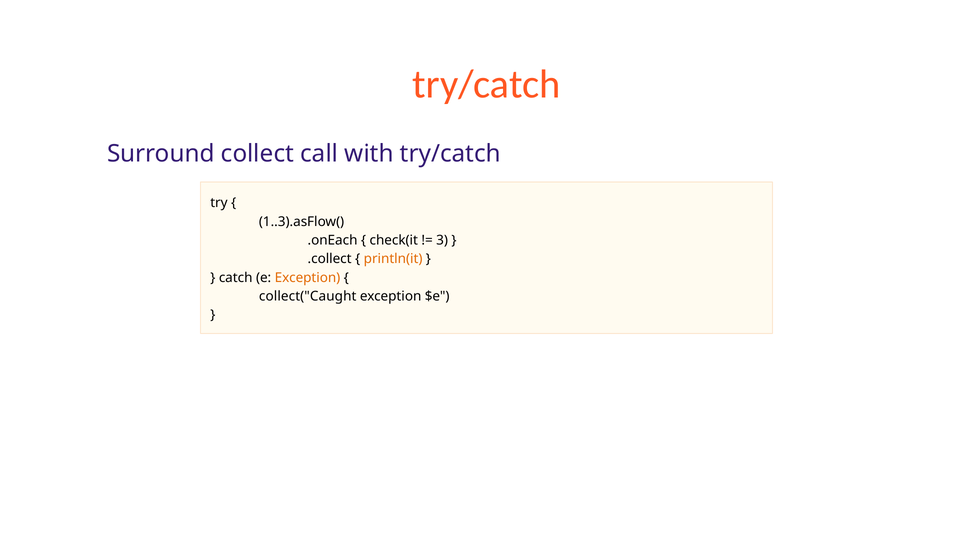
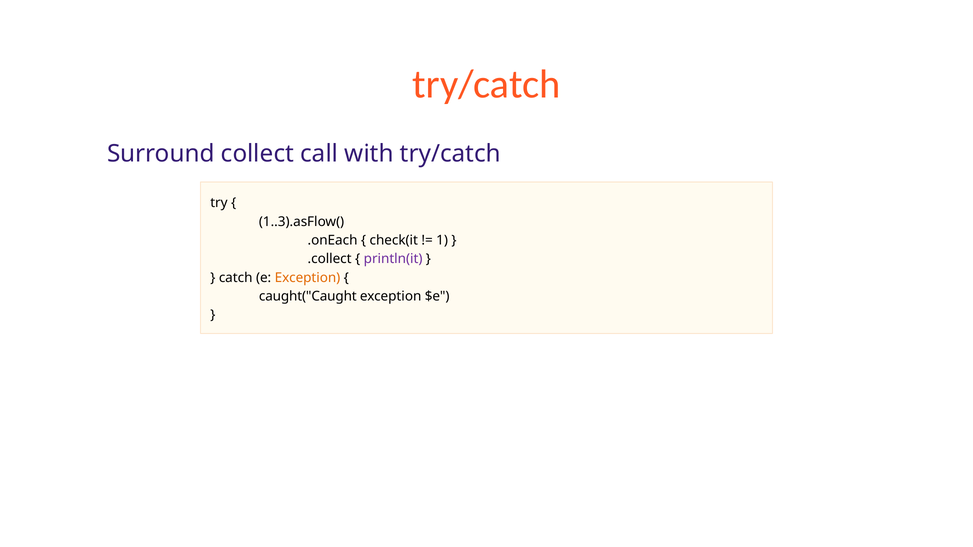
3: 3 -> 1
println(it colour: orange -> purple
collect("Caught: collect("Caught -> caught("Caught
